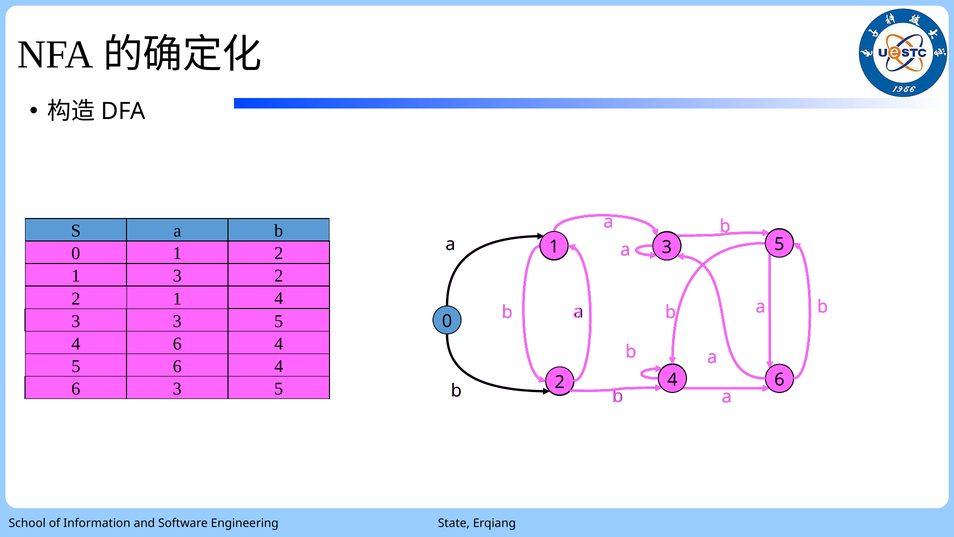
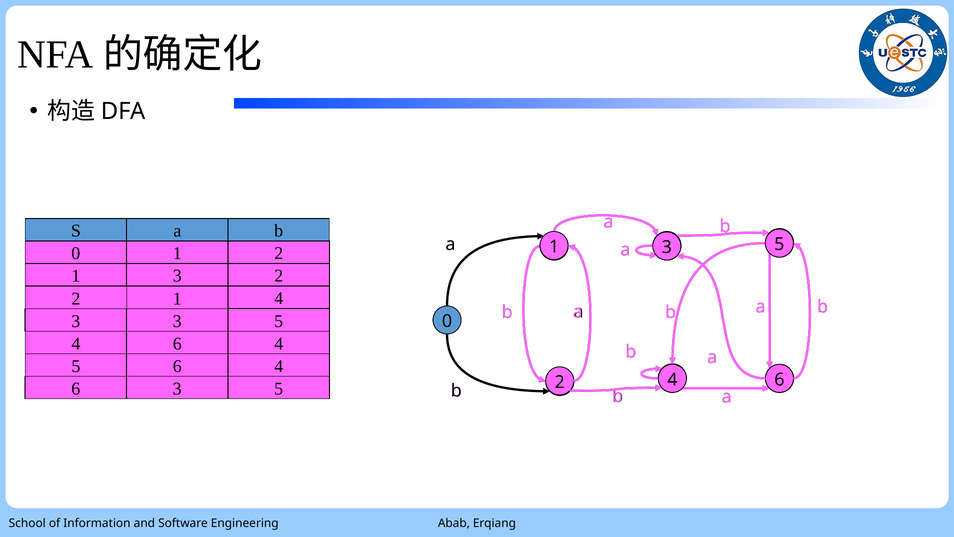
State: State -> Abab
